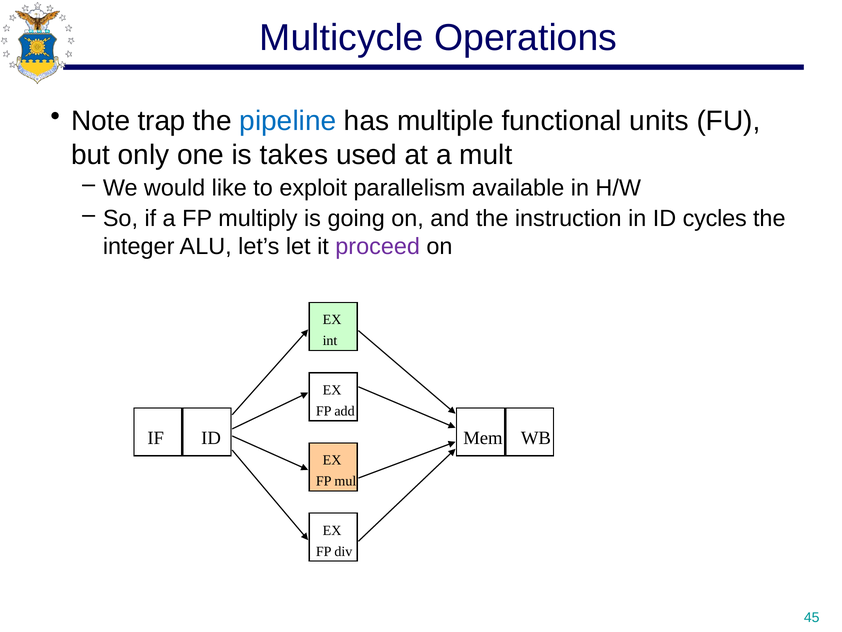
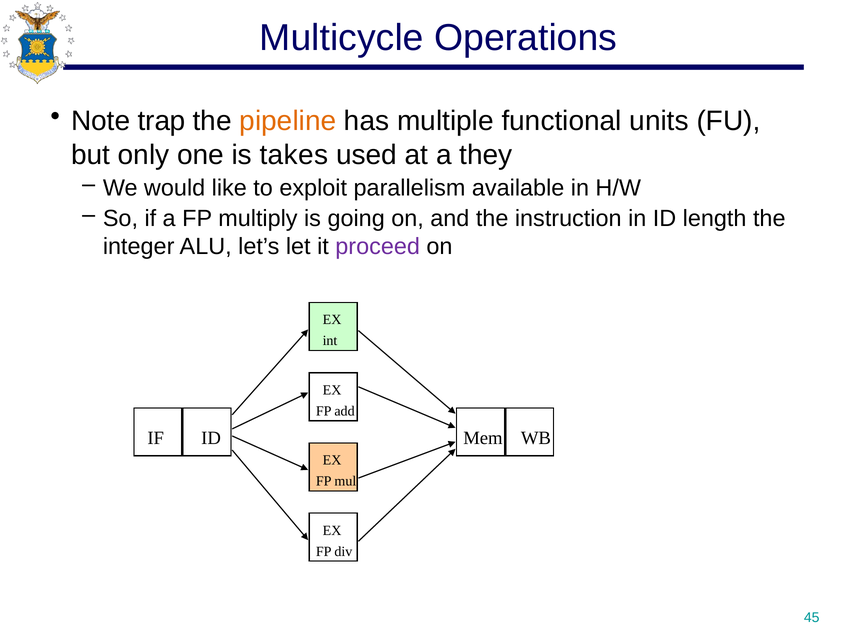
pipeline colour: blue -> orange
mult: mult -> they
cycles: cycles -> length
